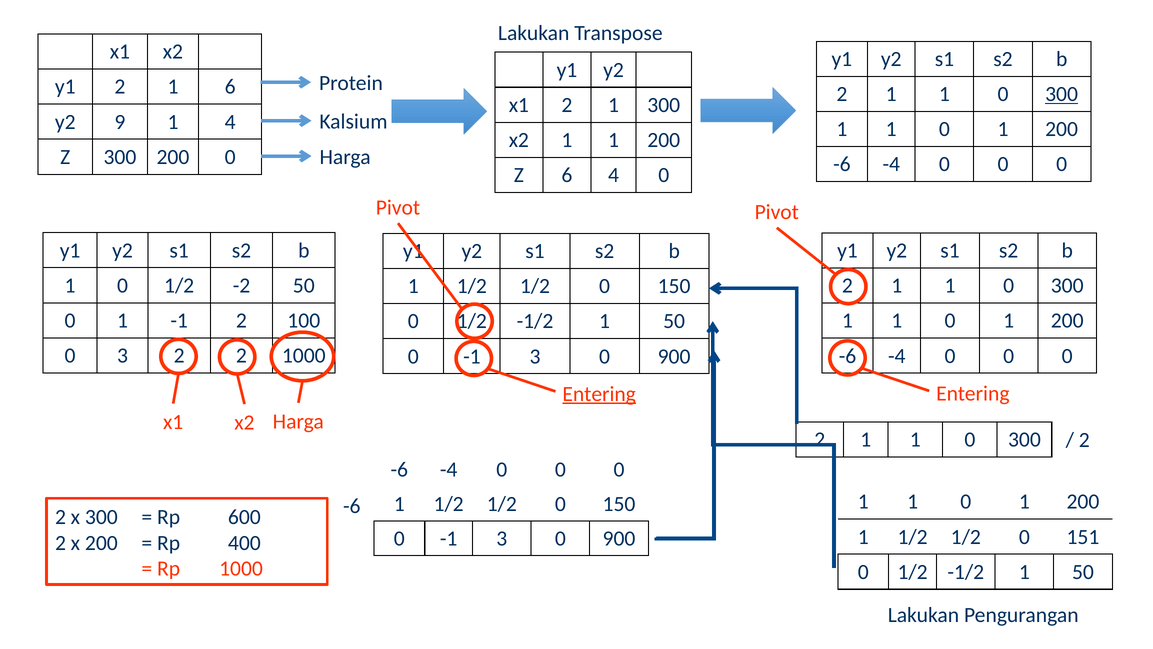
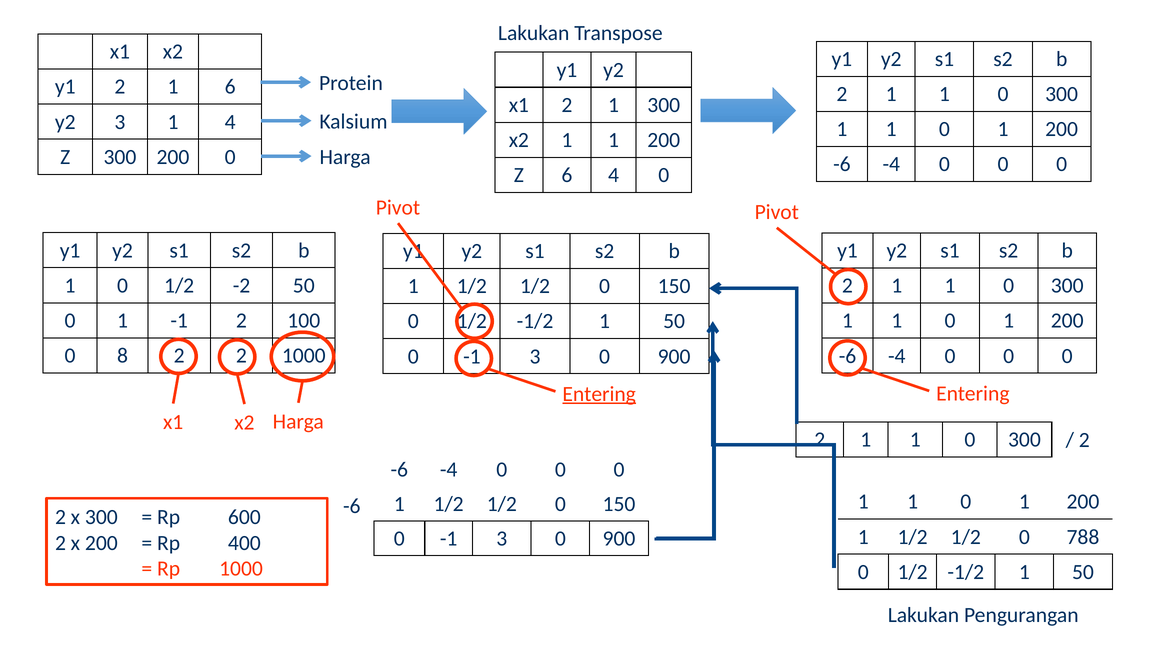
300 at (1062, 94) underline: present -> none
y2 9: 9 -> 3
0 3: 3 -> 8
151: 151 -> 788
